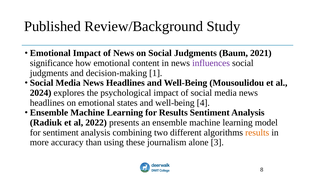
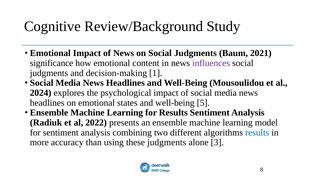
Published: Published -> Cognitive
4: 4 -> 5
results at (257, 133) colour: orange -> blue
these journalism: journalism -> judgments
